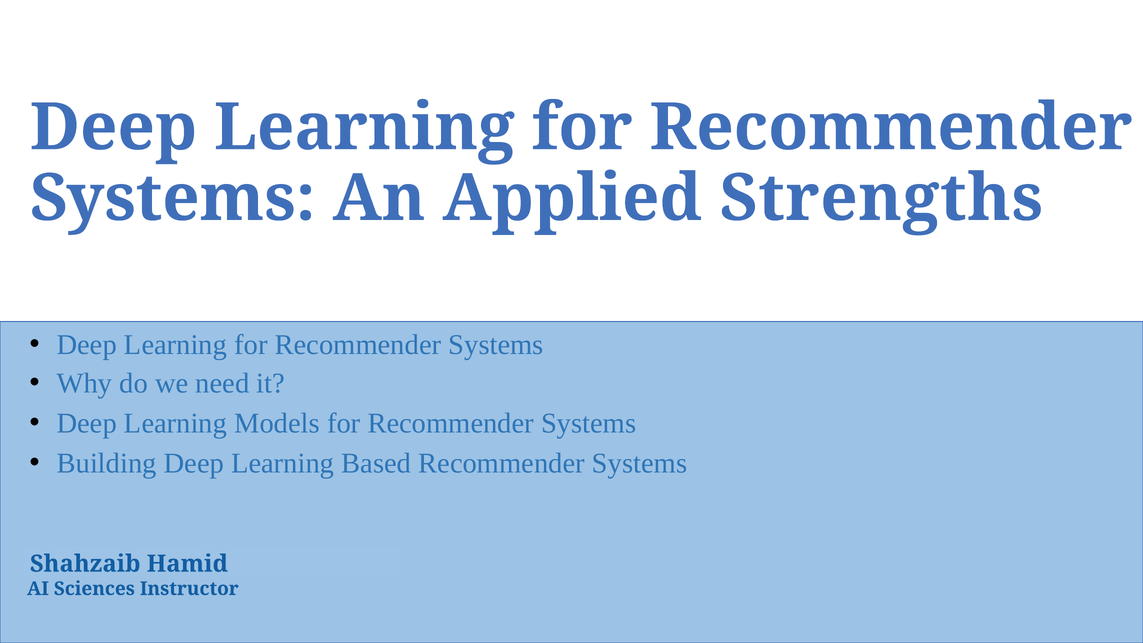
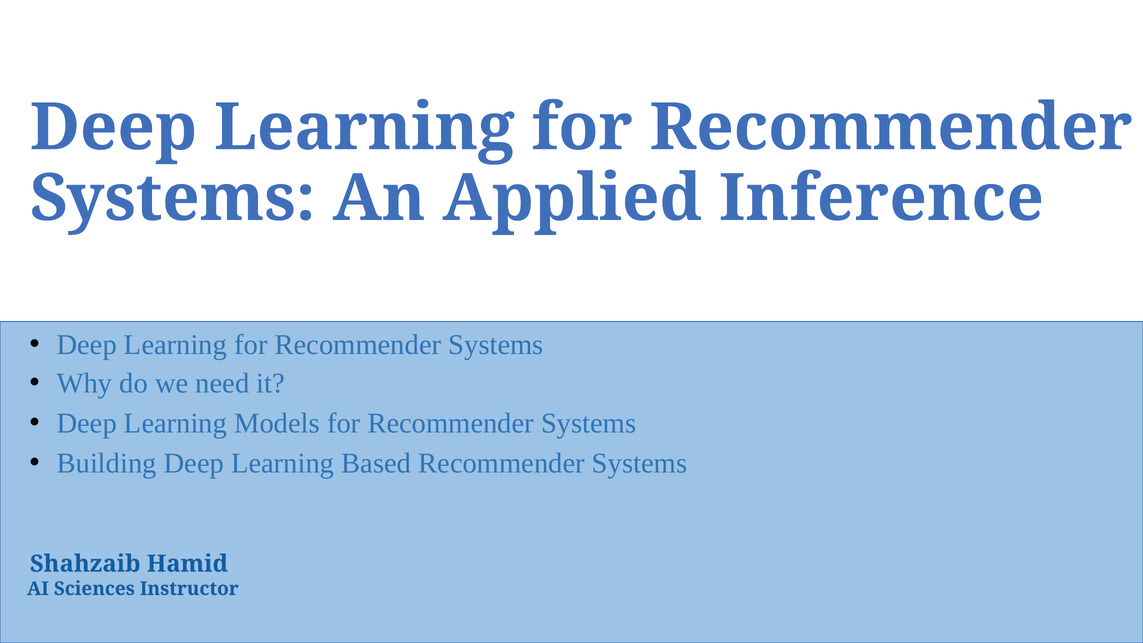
Strengths: Strengths -> Inference
